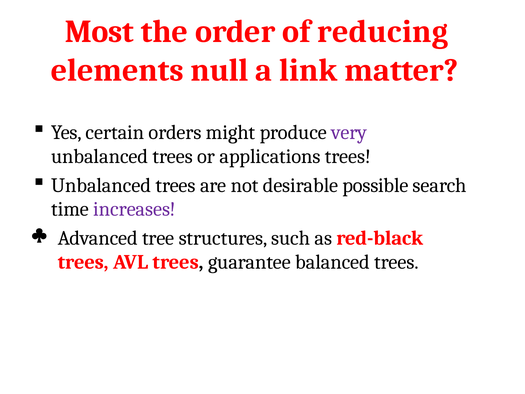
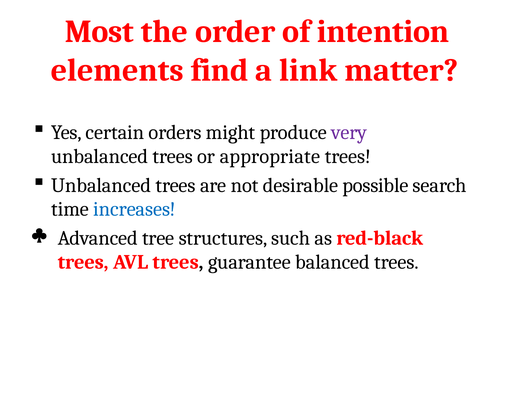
reducing: reducing -> intention
null: null -> find
applications: applications -> appropriate
increases colour: purple -> blue
